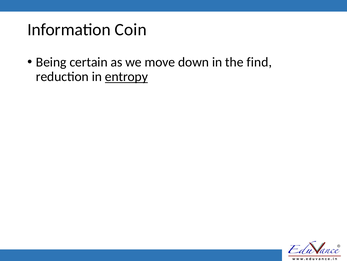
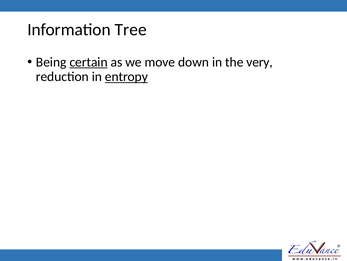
Coin: Coin -> Tree
certain underline: none -> present
find: find -> very
